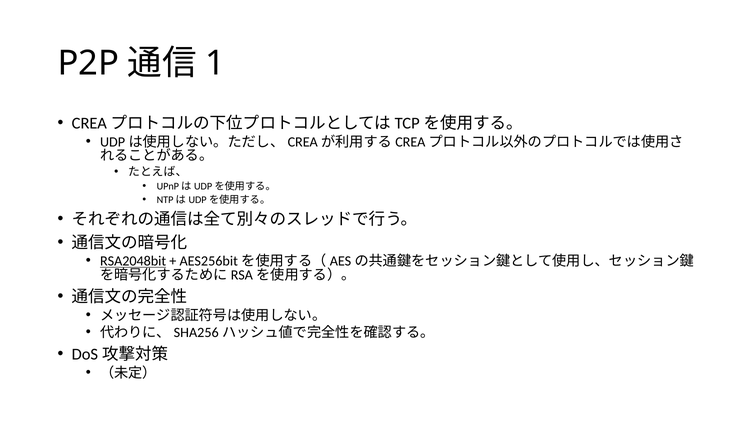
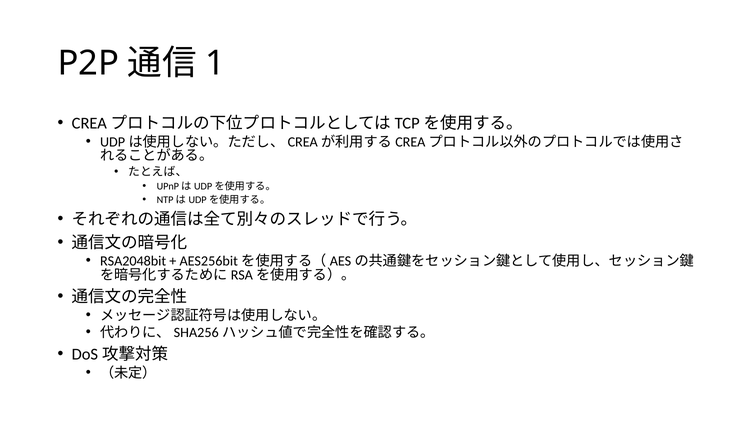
RSA2048bit underline: present -> none
